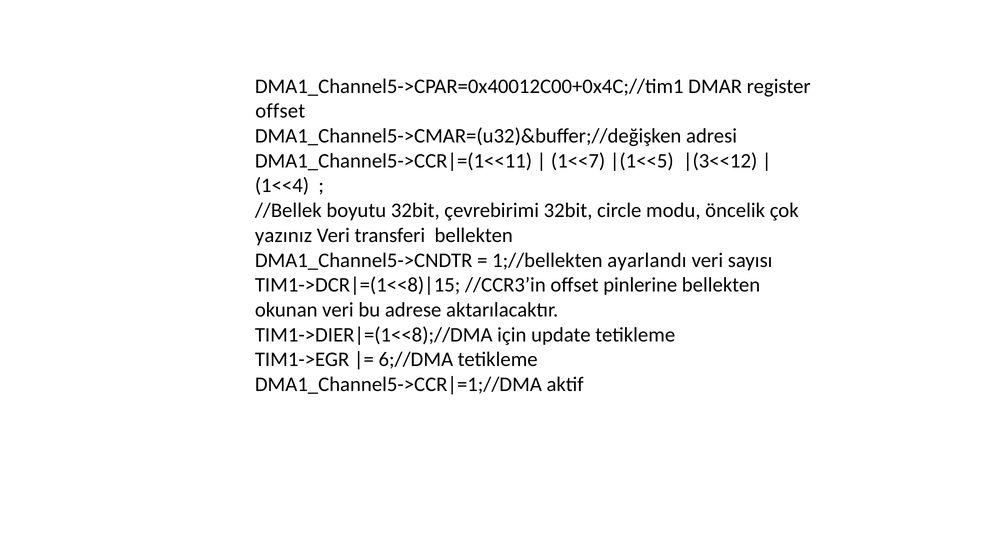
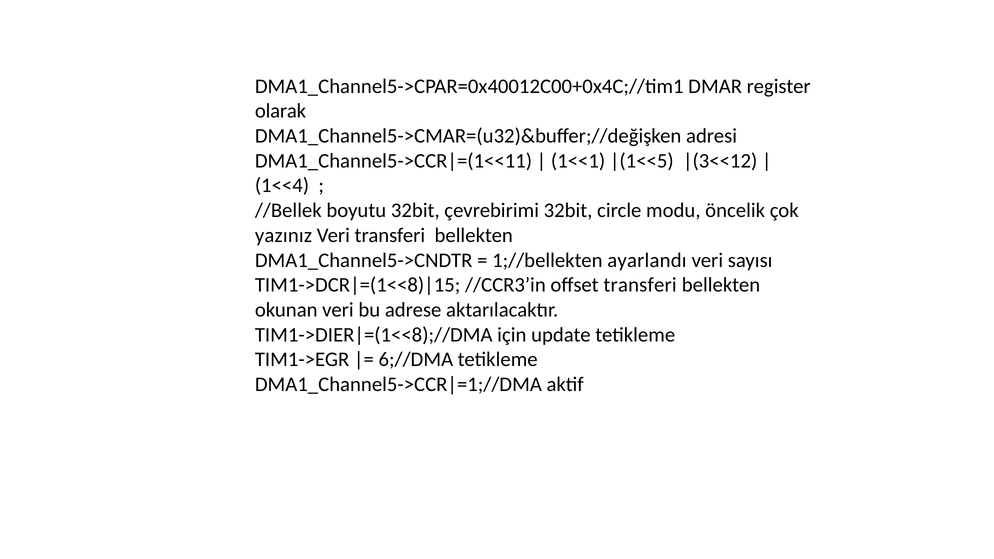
offset at (280, 111): offset -> olarak
1<<7: 1<<7 -> 1<<1
offset pinlerine: pinlerine -> transferi
